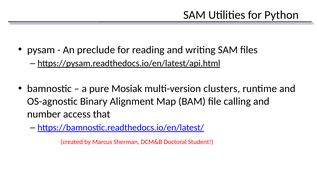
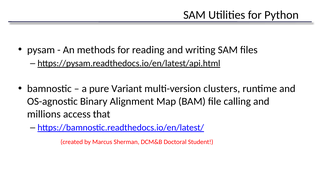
preclude: preclude -> methods
Mosiak: Mosiak -> Variant
number: number -> millions
